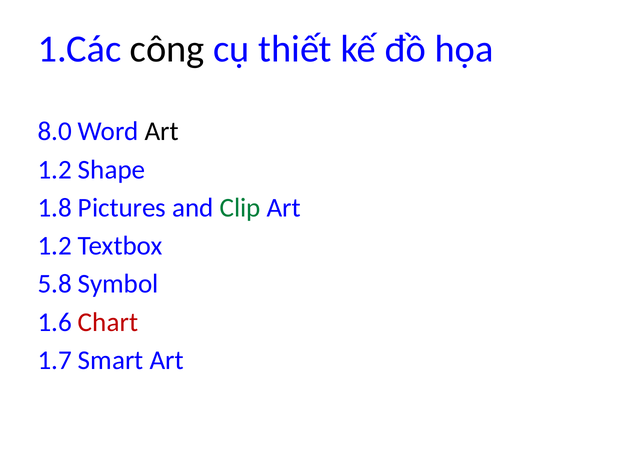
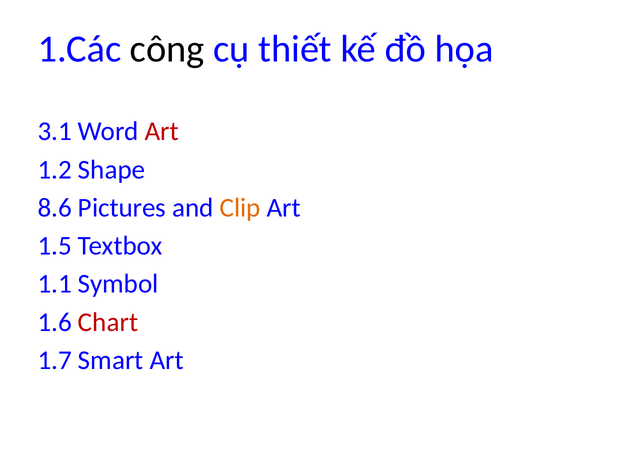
8.0: 8.0 -> 3.1
Art at (162, 131) colour: black -> red
1.8: 1.8 -> 8.6
Clip colour: green -> orange
1.2 at (55, 246): 1.2 -> 1.5
5.8: 5.8 -> 1.1
